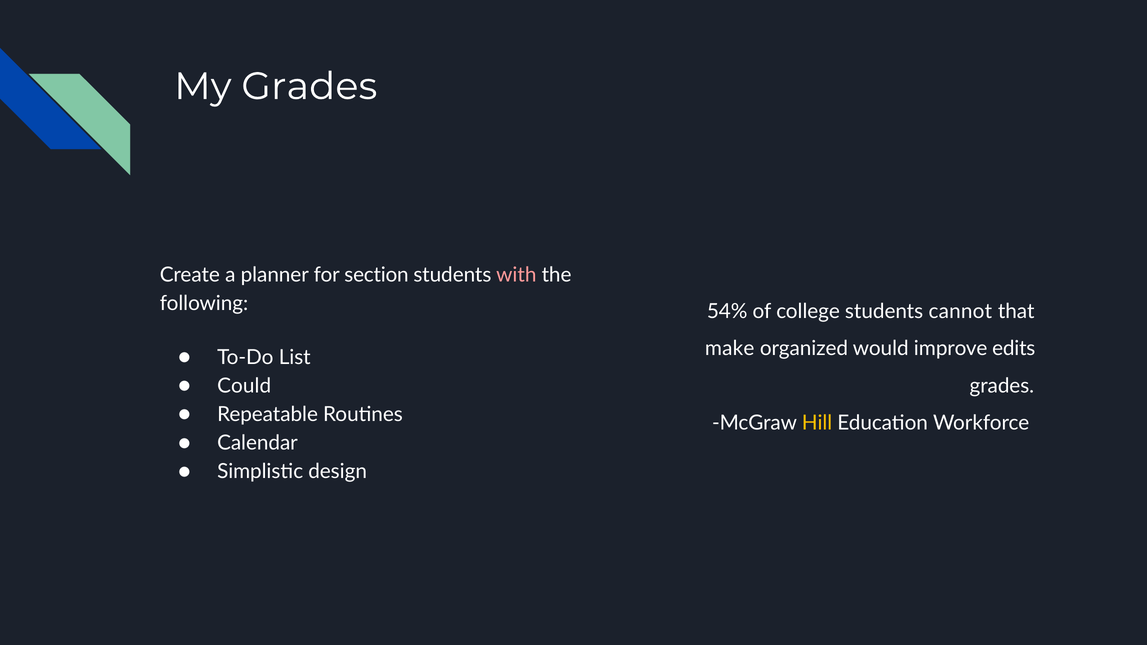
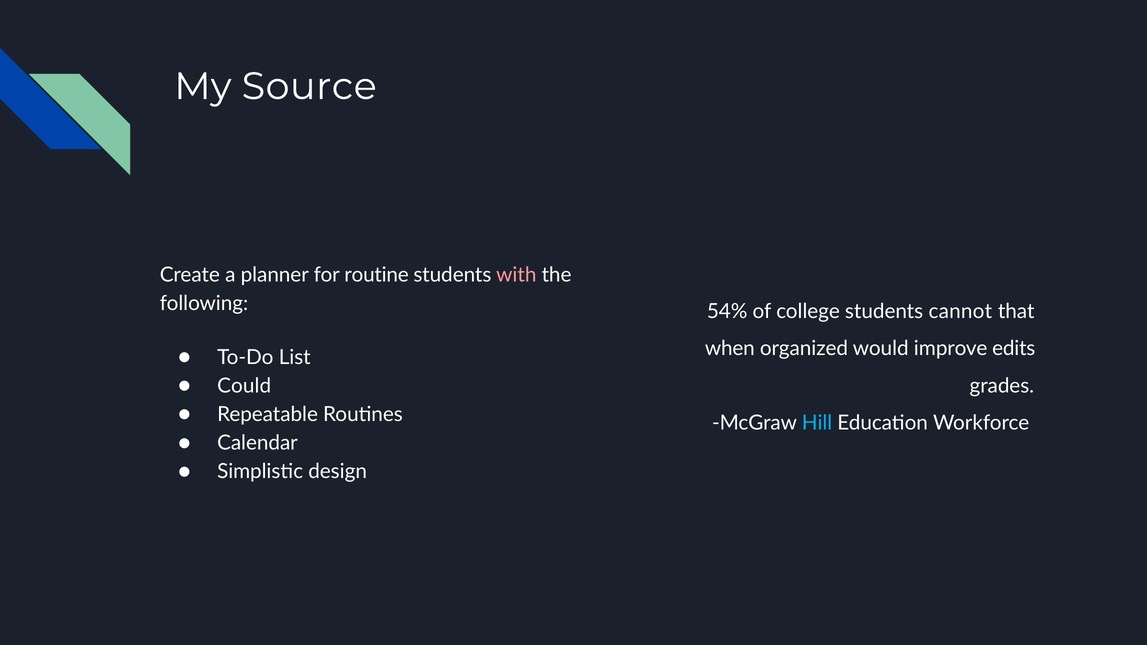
My Grades: Grades -> Source
section: section -> routine
make: make -> when
Hill colour: yellow -> light blue
